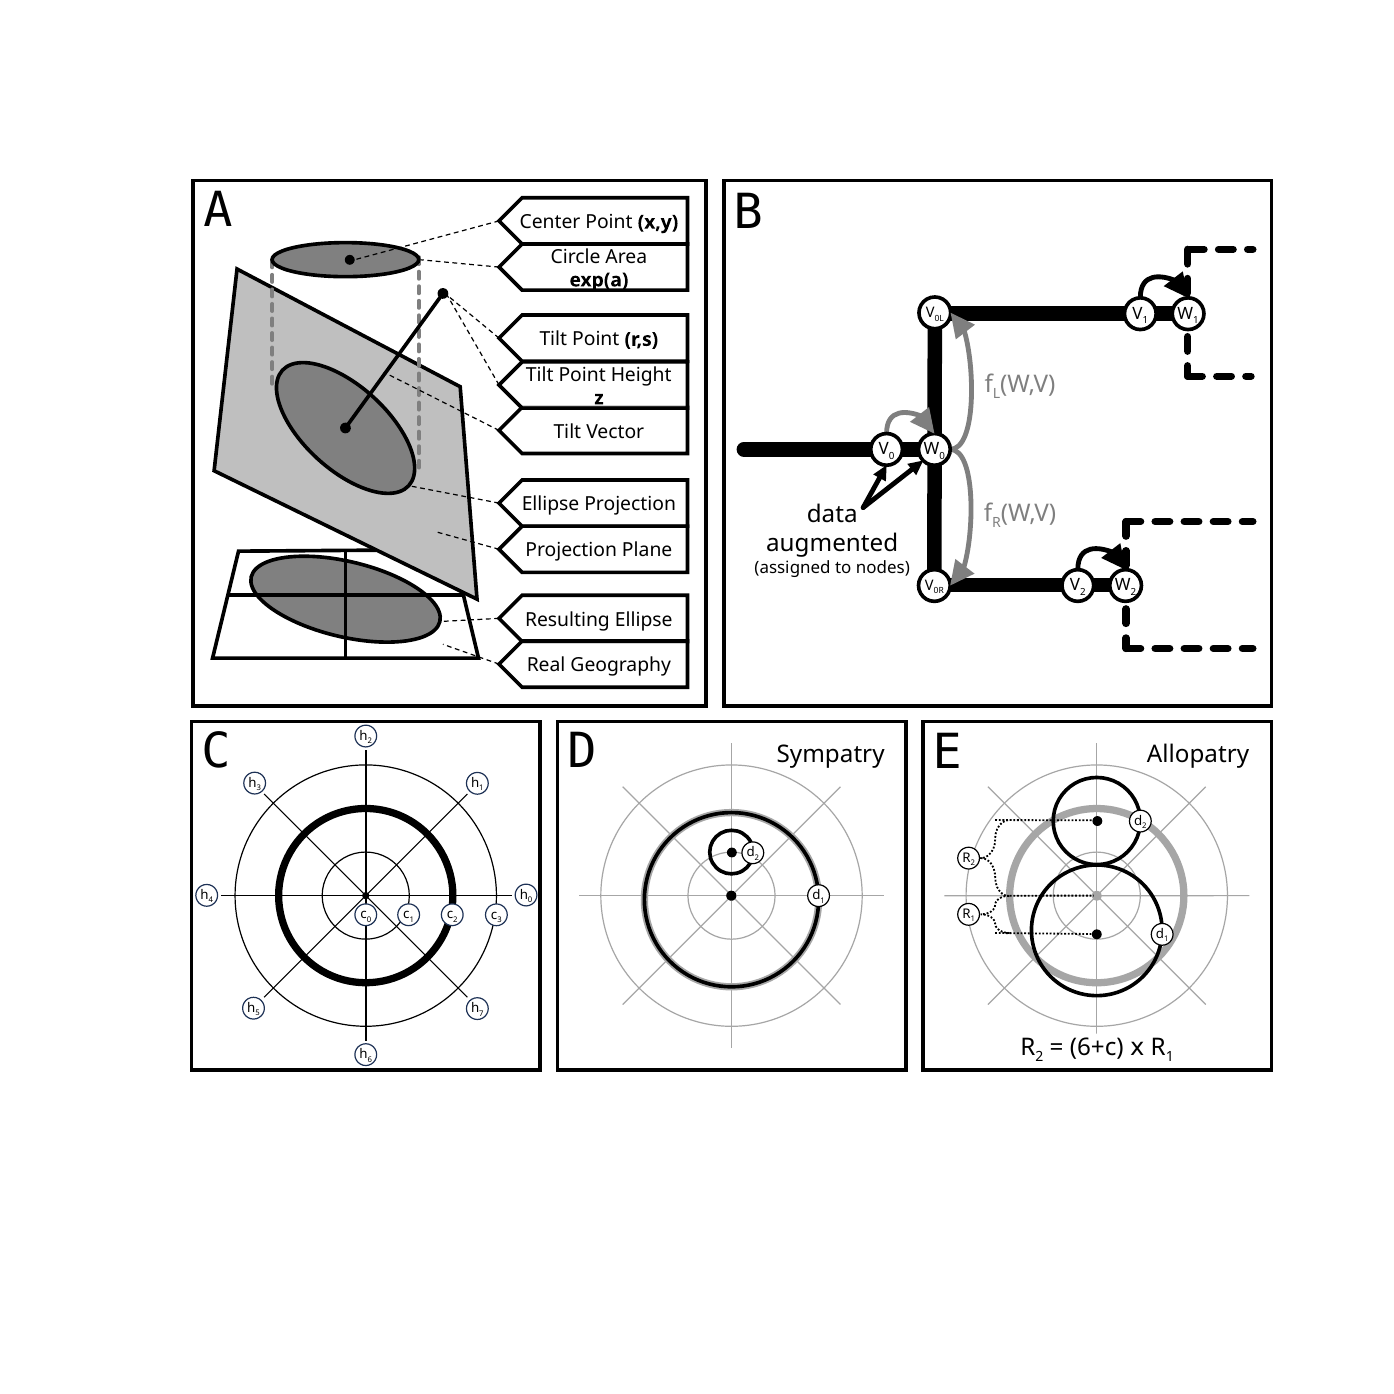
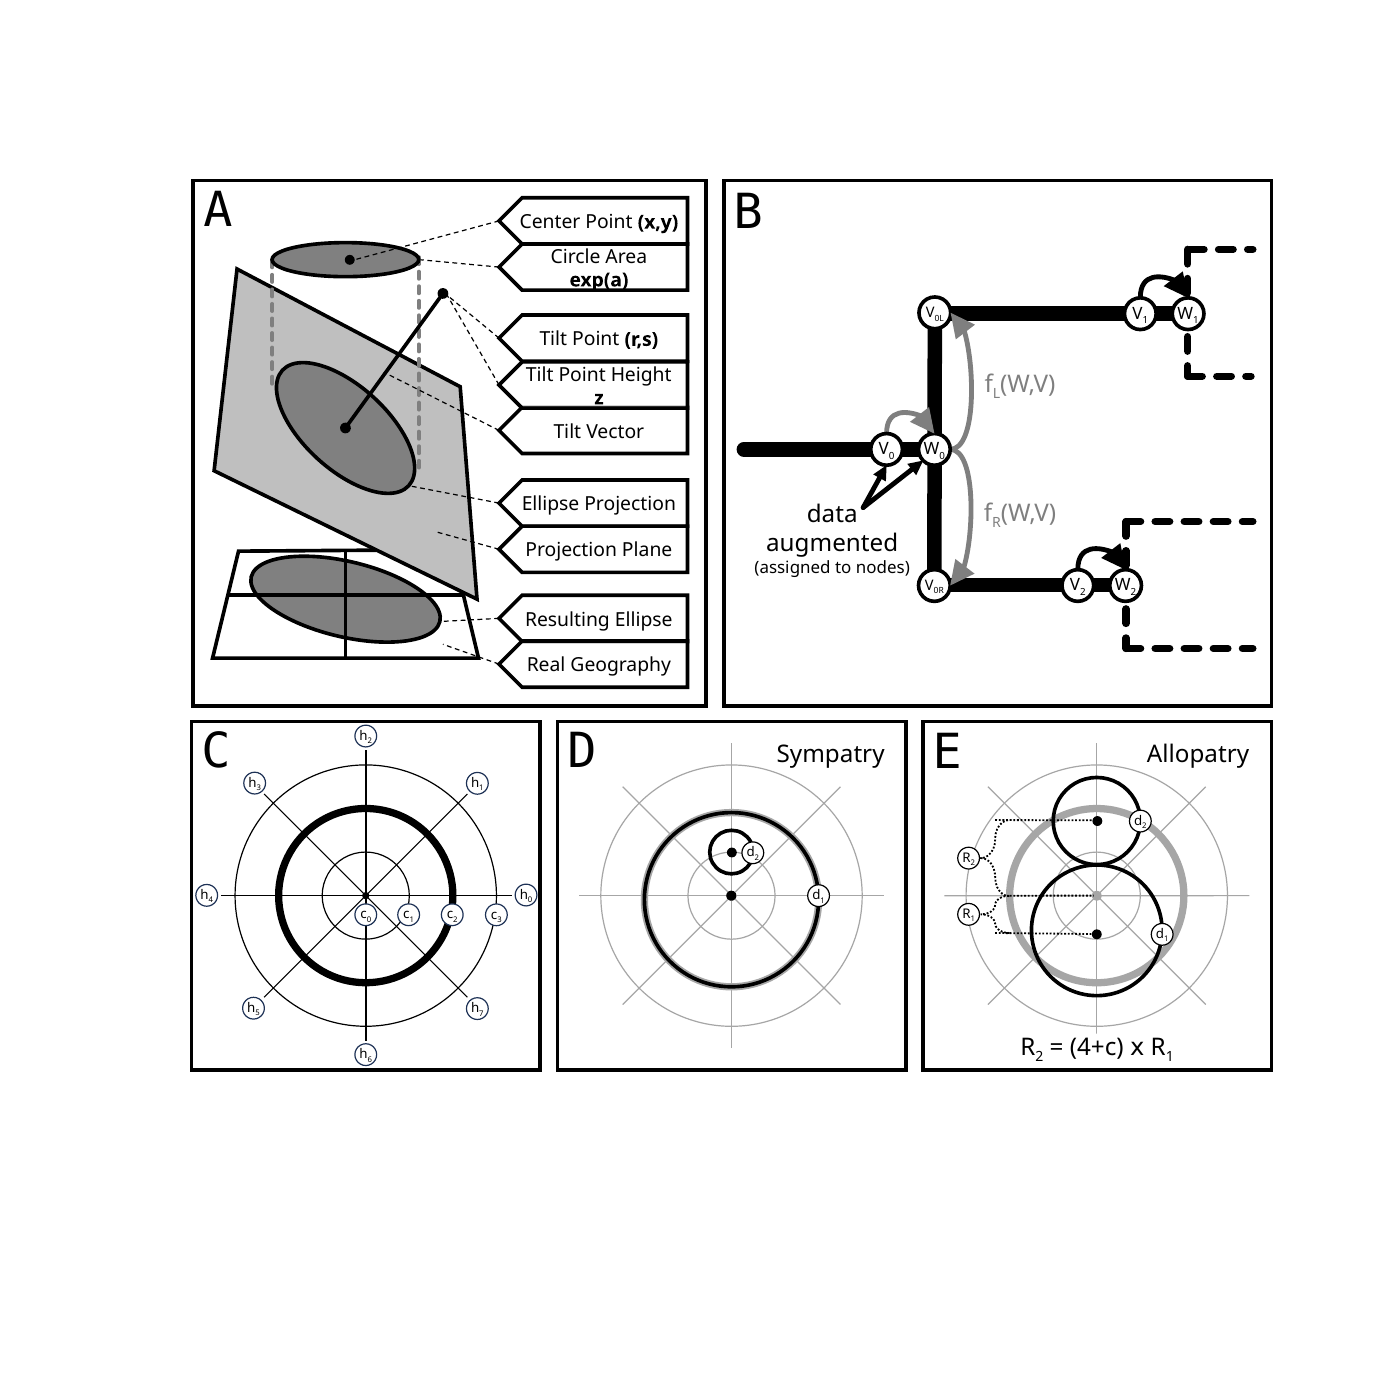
6+c: 6+c -> 4+c
